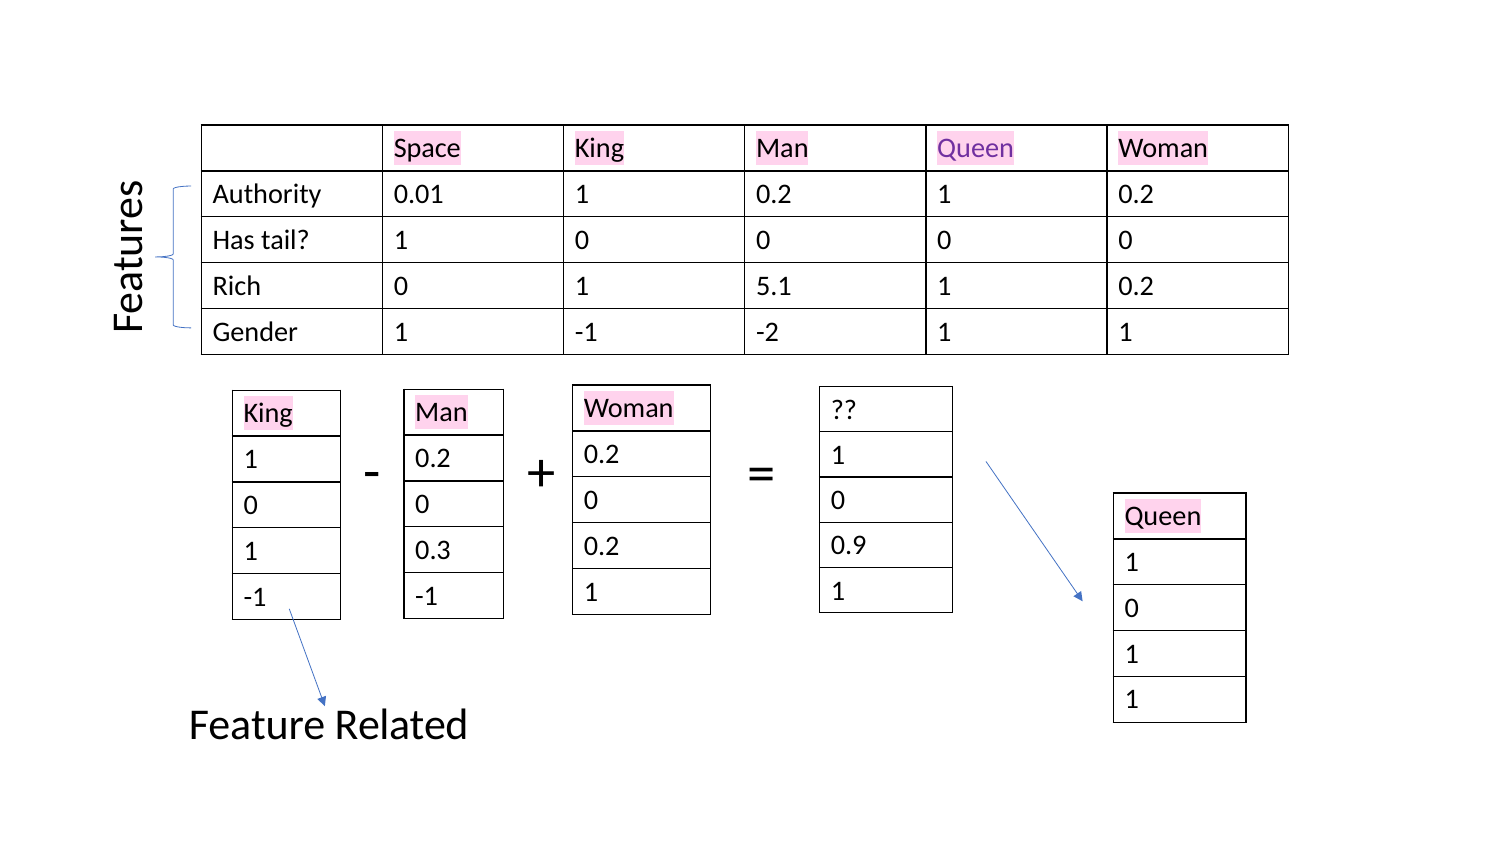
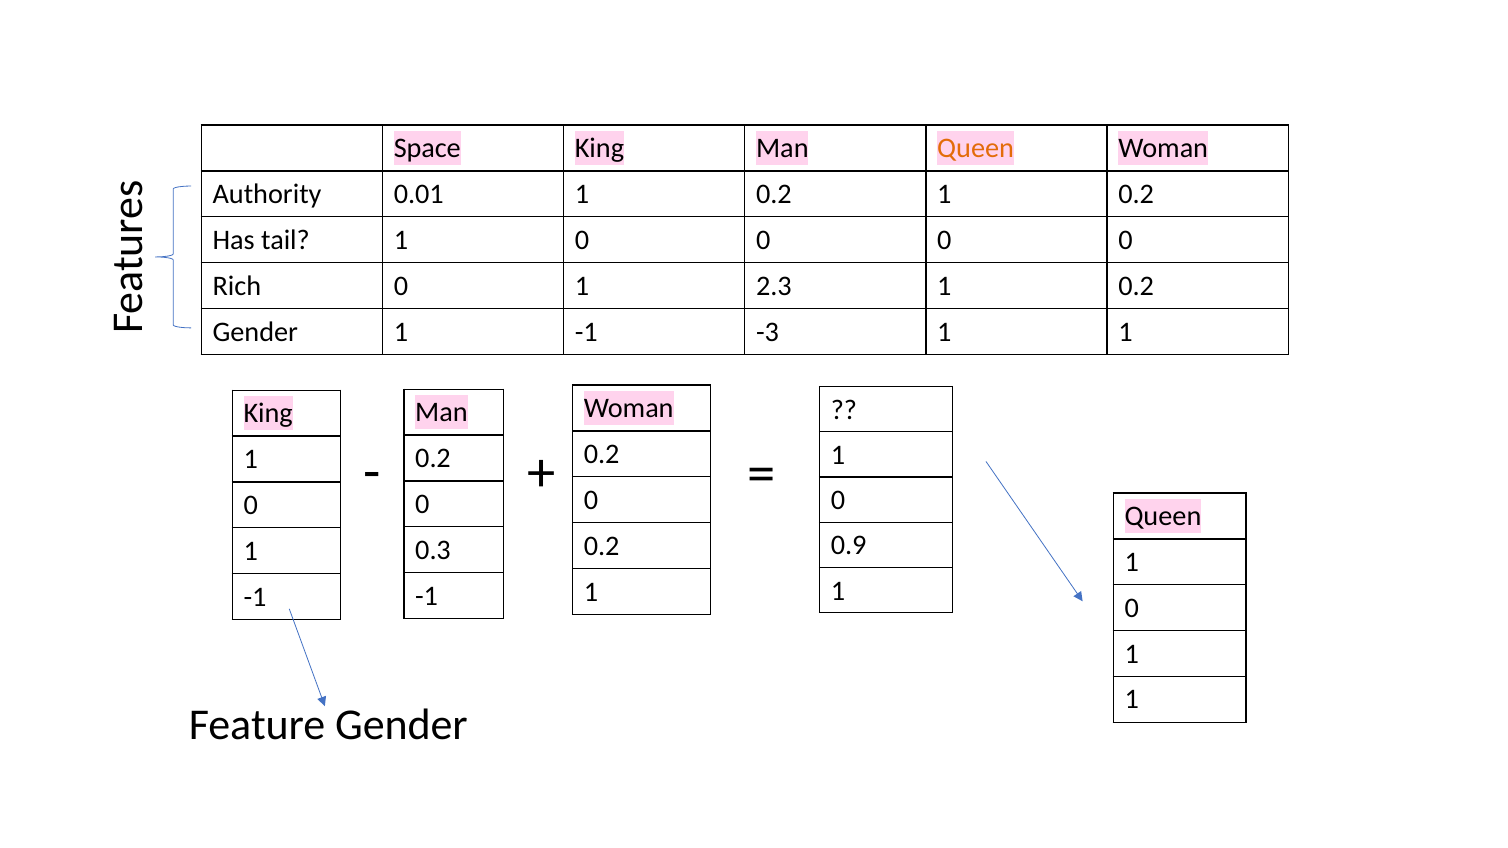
Queen at (976, 148) colour: purple -> orange
5.1: 5.1 -> 2.3
-2: -2 -> -3
Feature Related: Related -> Gender
